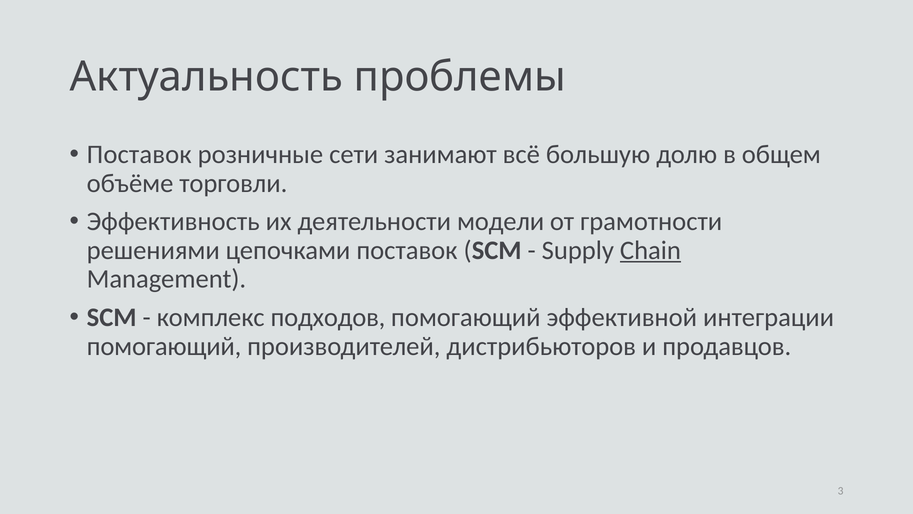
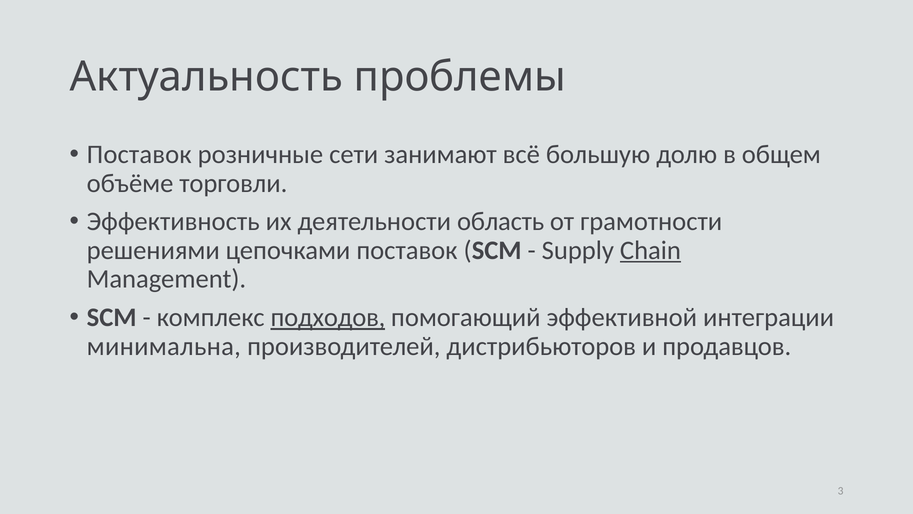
модели: модели -> область
подходов underline: none -> present
помогающий at (164, 346): помогающий -> минимальна
